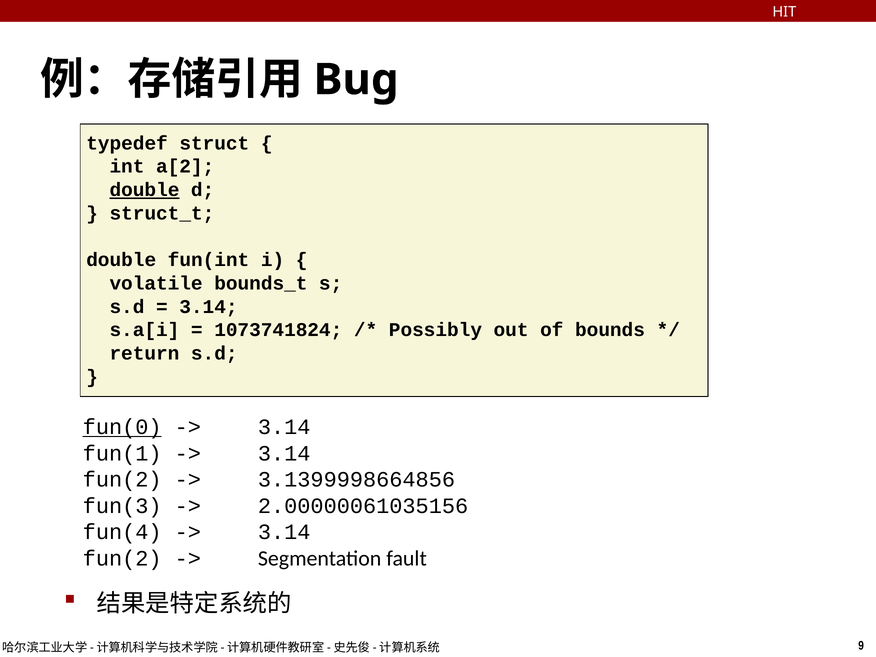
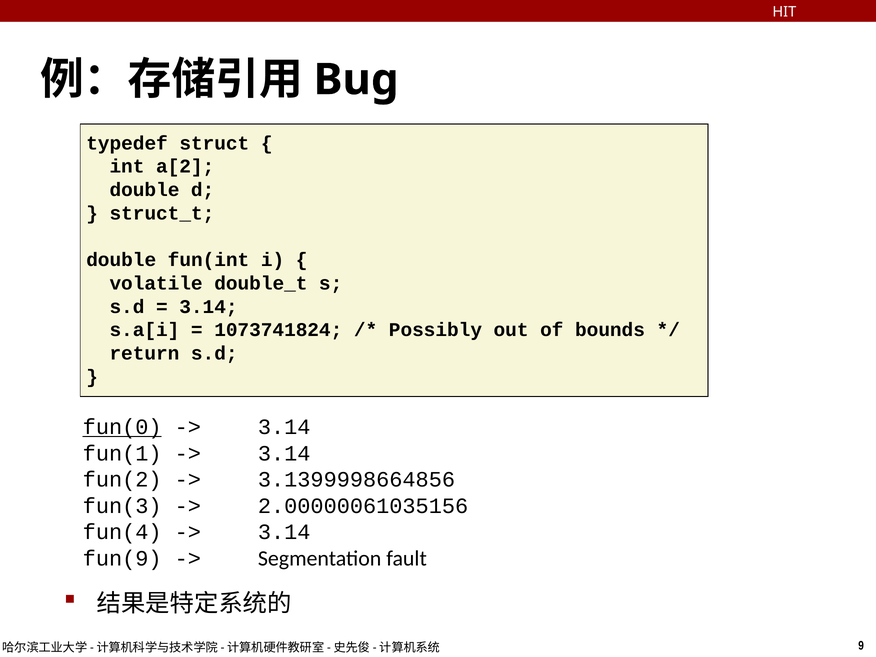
double at (145, 190) underline: present -> none
bounds_t: bounds_t -> double_t
fun(2 at (122, 558): fun(2 -> fun(9
